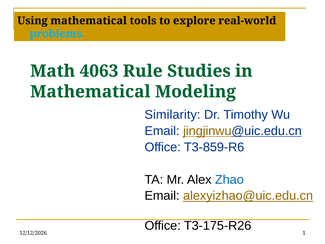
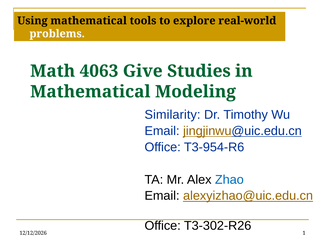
problems colour: light blue -> white
Rule: Rule -> Give
T3-859-R6: T3-859-R6 -> T3-954-R6
T3-175-R26: T3-175-R26 -> T3-302-R26
